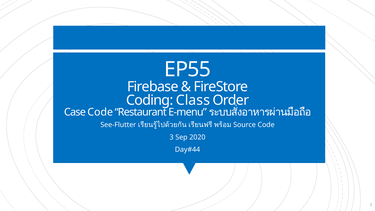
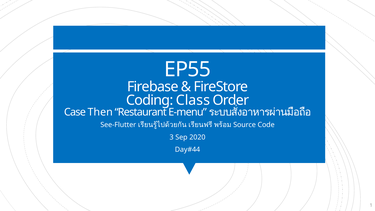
Case Code: Code -> Then
